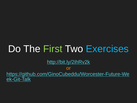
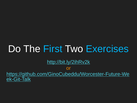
First colour: light green -> light blue
